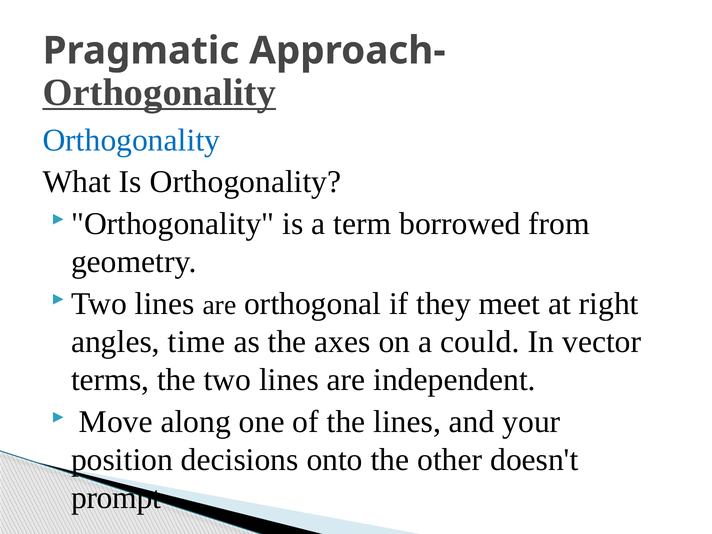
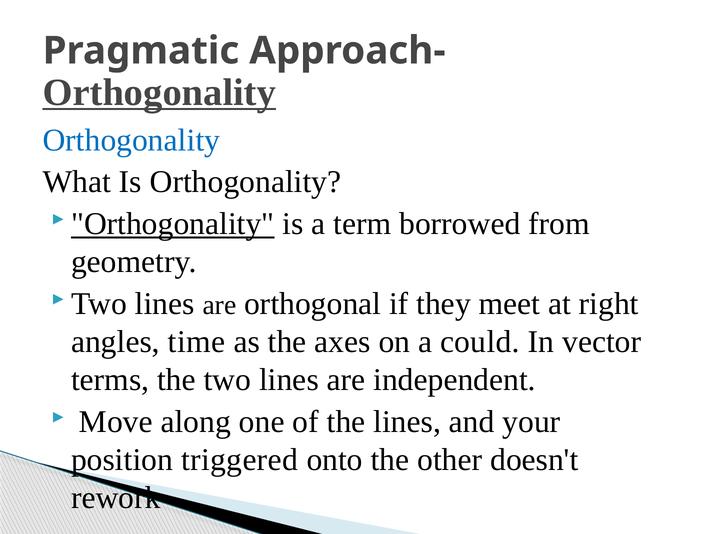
Orthogonality at (173, 224) underline: none -> present
decisions: decisions -> triggered
prompt: prompt -> rework
